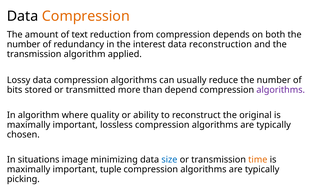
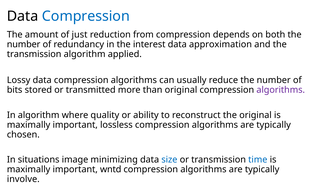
Compression at (86, 16) colour: orange -> blue
text: text -> just
reconstruction: reconstruction -> approximation
than depend: depend -> original
time colour: orange -> blue
tuple: tuple -> wntd
picking: picking -> involve
